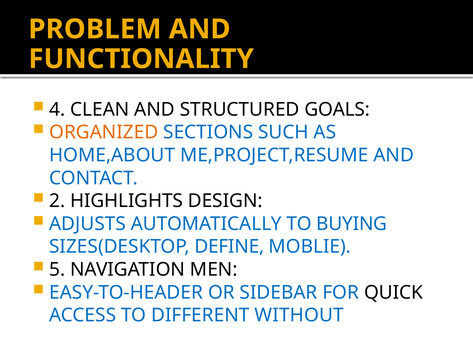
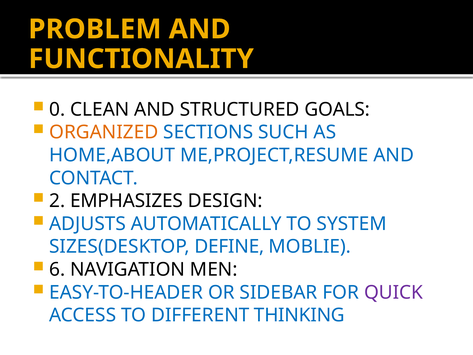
4: 4 -> 0
HIGHLIGHTS: HIGHLIGHTS -> EMPHASIZES
BUYING: BUYING -> SYSTEM
5: 5 -> 6
QUICK colour: black -> purple
WITHOUT: WITHOUT -> THINKING
